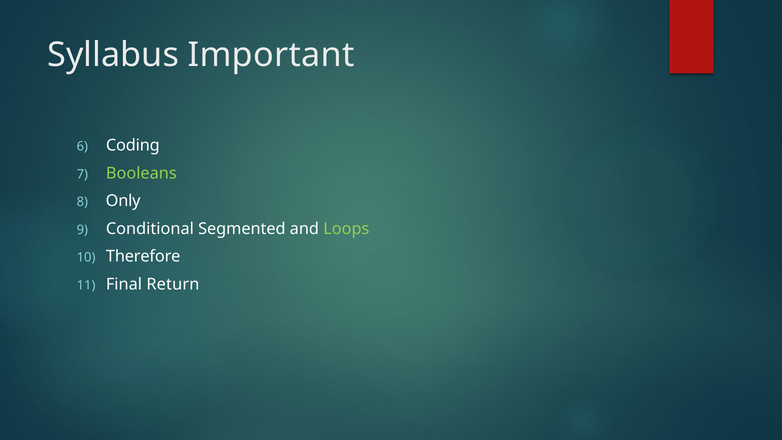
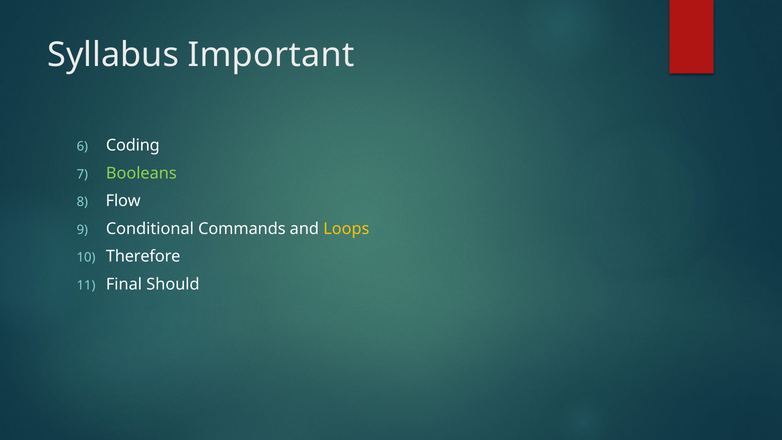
Only: Only -> Flow
Segmented: Segmented -> Commands
Loops colour: light green -> yellow
Return: Return -> Should
